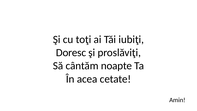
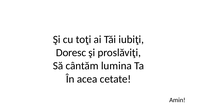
noapte: noapte -> lumina
